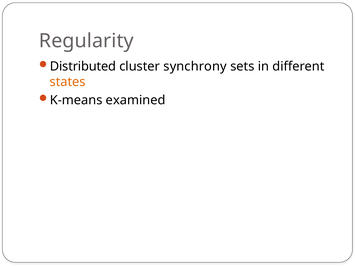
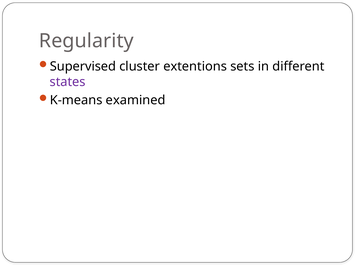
Distributed: Distributed -> Supervised
synchrony: synchrony -> extentions
states colour: orange -> purple
